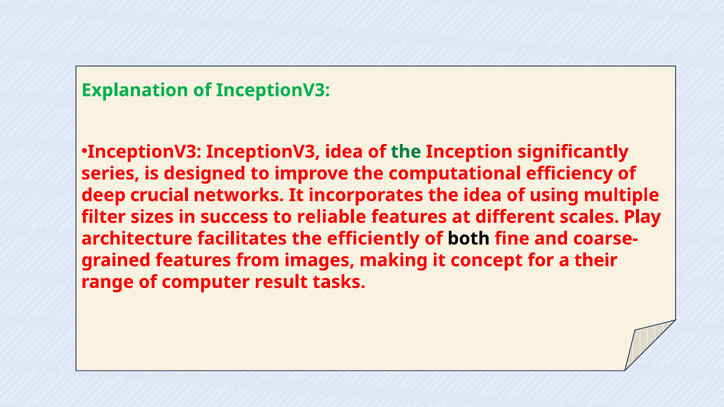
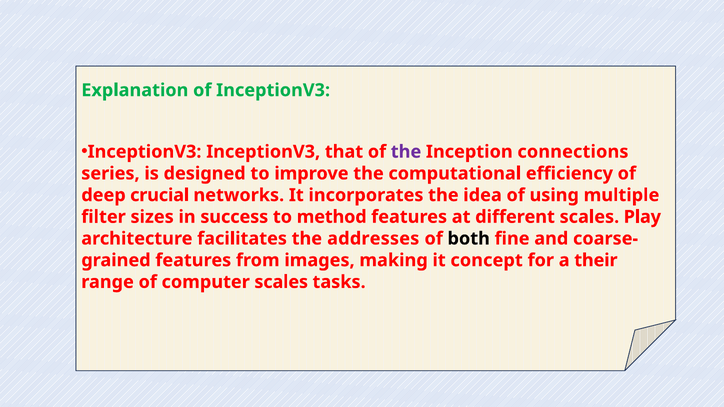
InceptionV3 idea: idea -> that
the at (406, 152) colour: green -> purple
significantly: significantly -> connections
reliable: reliable -> method
efficiently: efficiently -> addresses
computer result: result -> scales
